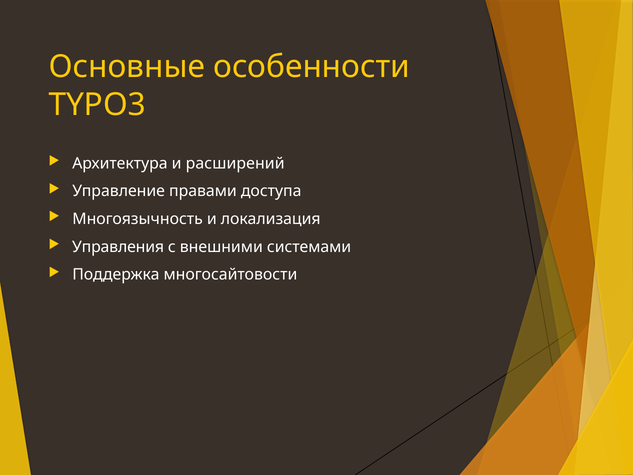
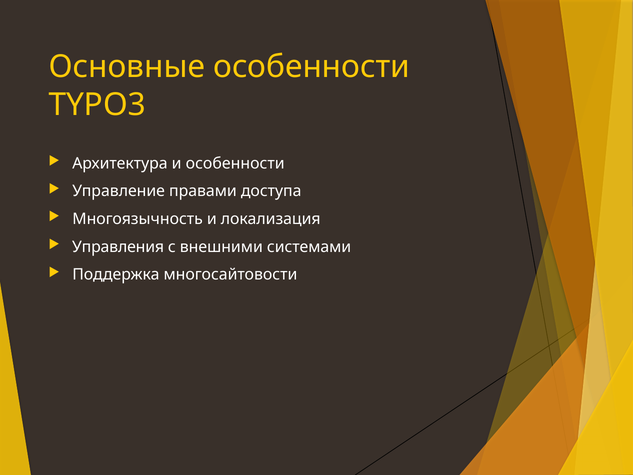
и расширений: расширений -> особенности
